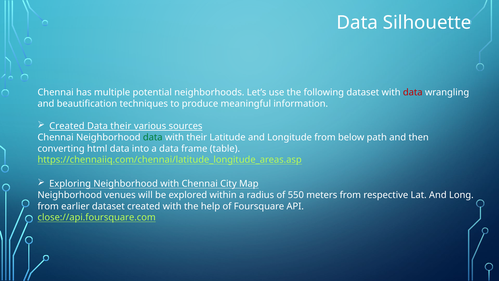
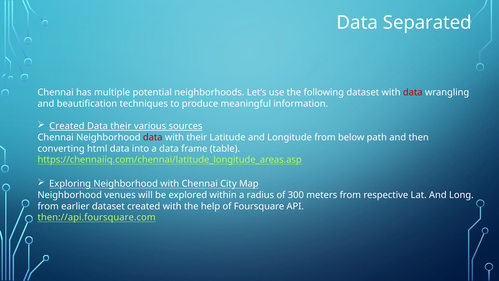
Silhouette: Silhouette -> Separated
data at (153, 137) colour: green -> red
550: 550 -> 300
close://api.foursquare.com: close://api.foursquare.com -> then://api.foursquare.com
